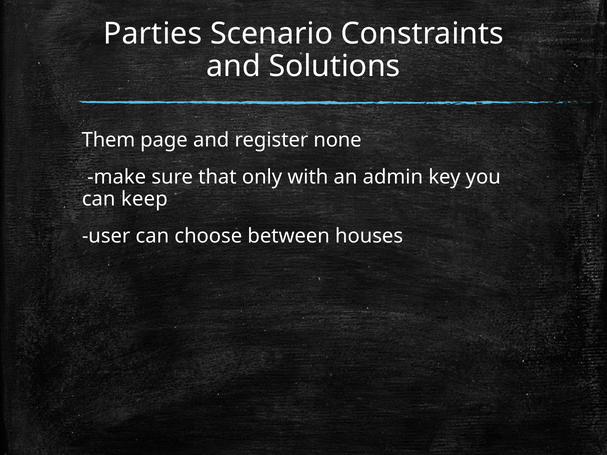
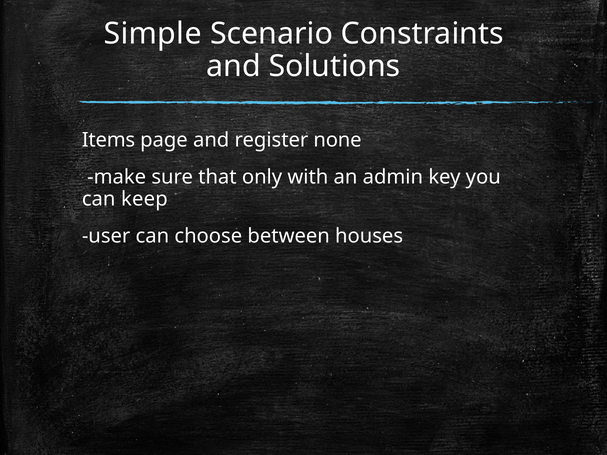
Parties: Parties -> Simple
Them: Them -> Items
